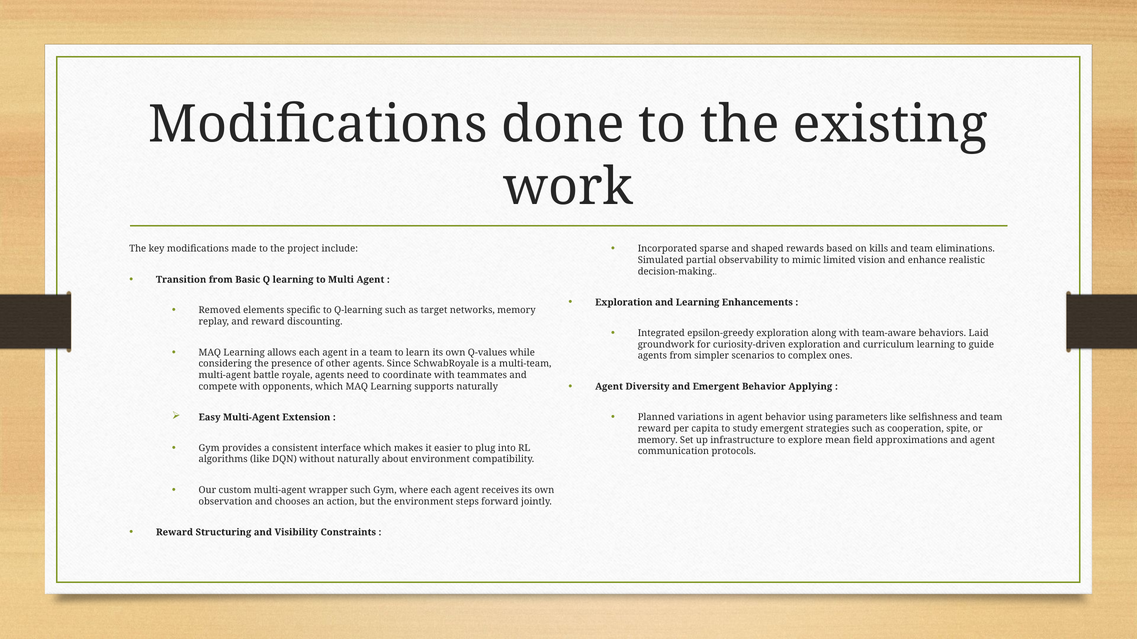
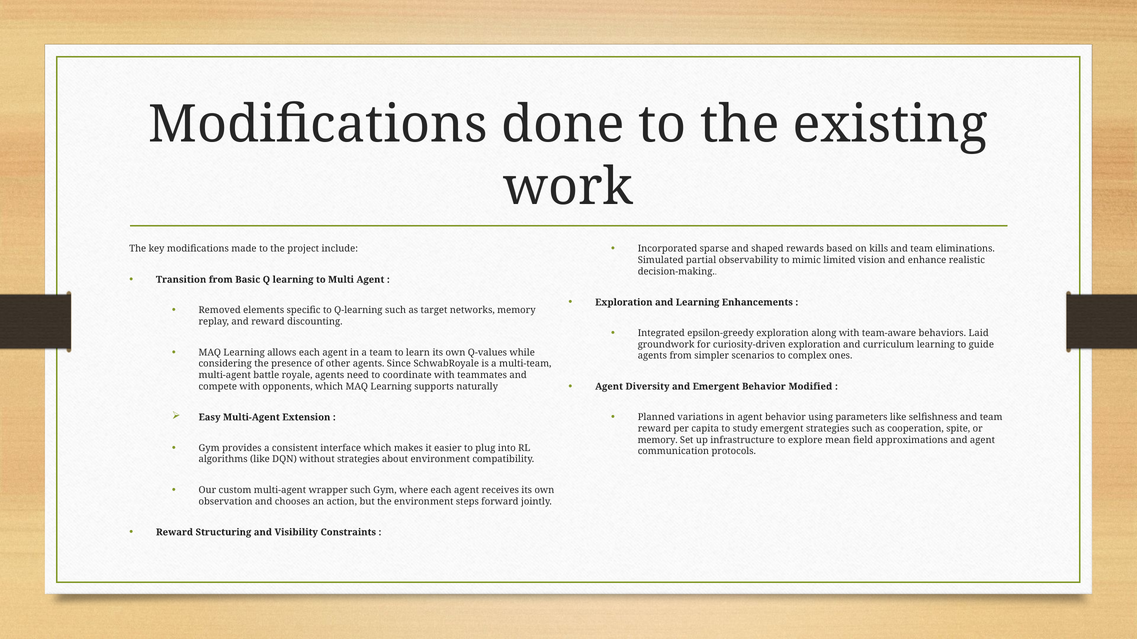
Applying: Applying -> Modified
without naturally: naturally -> strategies
